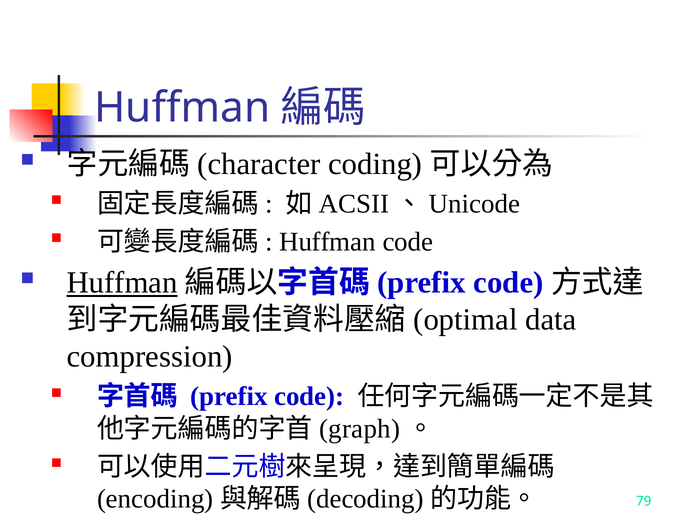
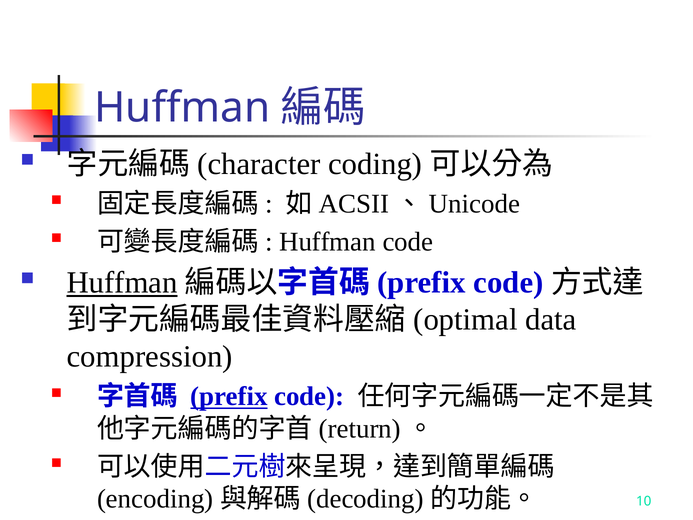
prefix at (229, 396) underline: none -> present
graph: graph -> return
79: 79 -> 10
